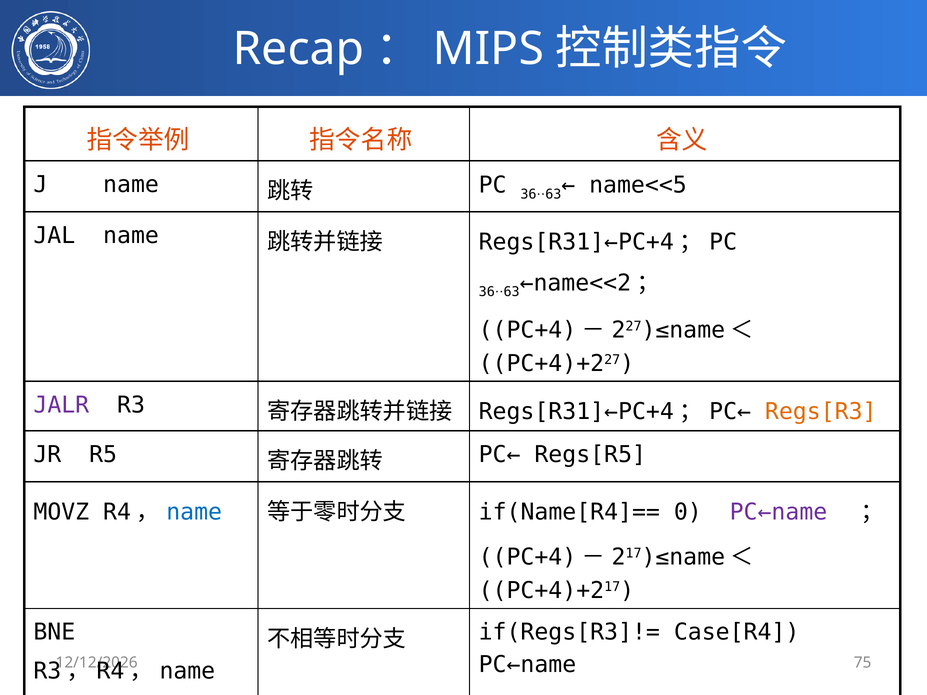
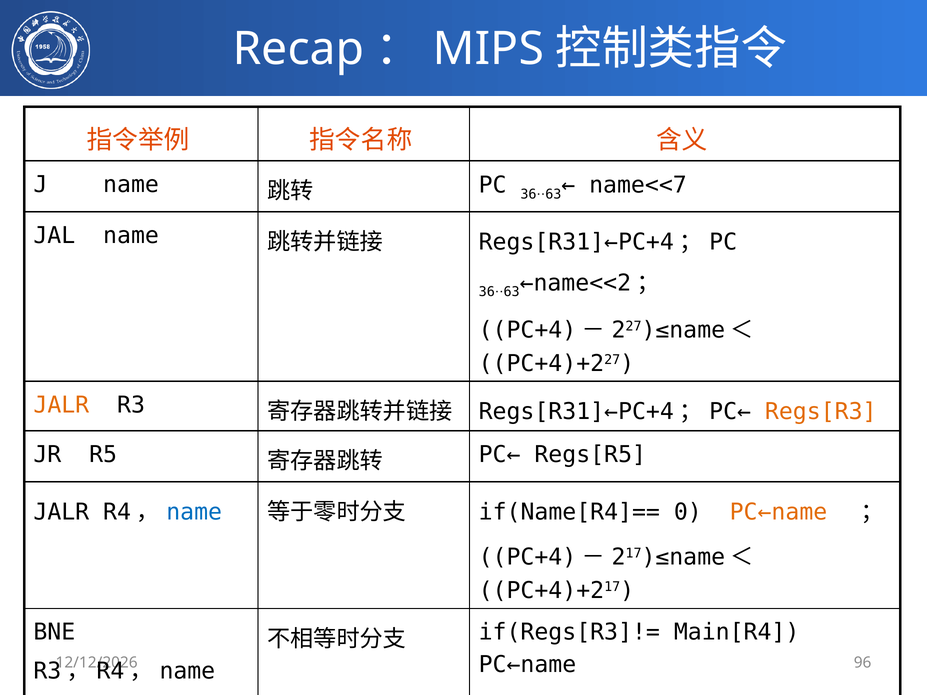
name<<5: name<<5 -> name<<7
JALR at (61, 405) colour: purple -> orange
MOVZ at (61, 512): MOVZ -> JALR
PC←name at (778, 512) colour: purple -> orange
Case[R4: Case[R4 -> Main[R4
75: 75 -> 96
